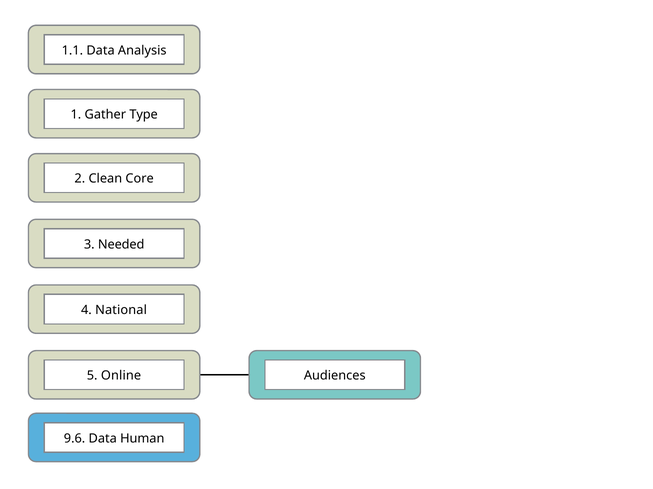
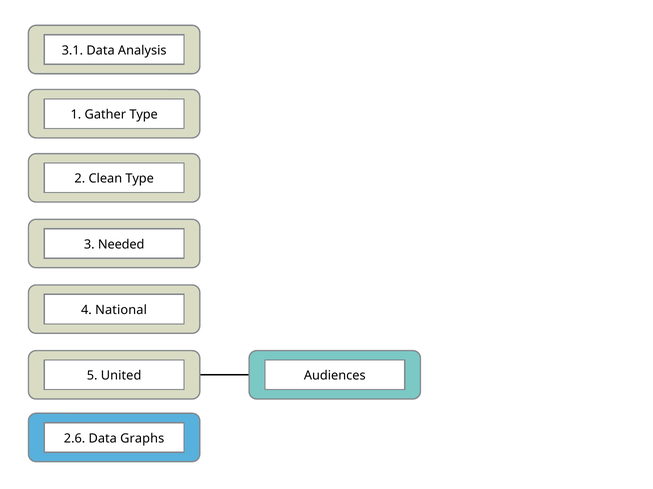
1.1: 1.1 -> 3.1
Clean Core: Core -> Type
Online: Online -> United
9.6: 9.6 -> 2.6
Human: Human -> Graphs
